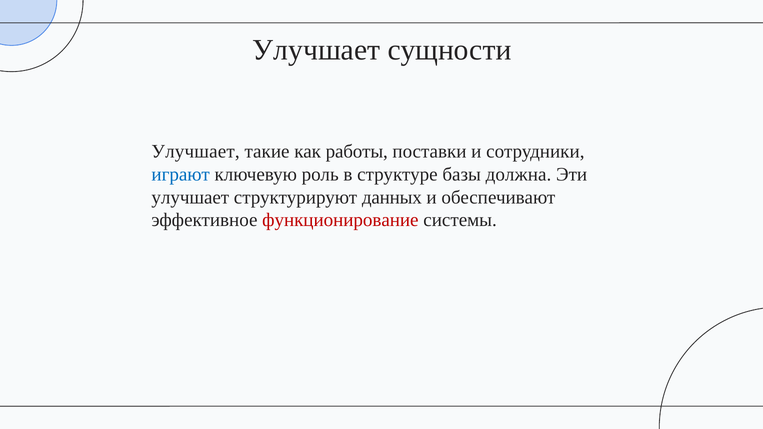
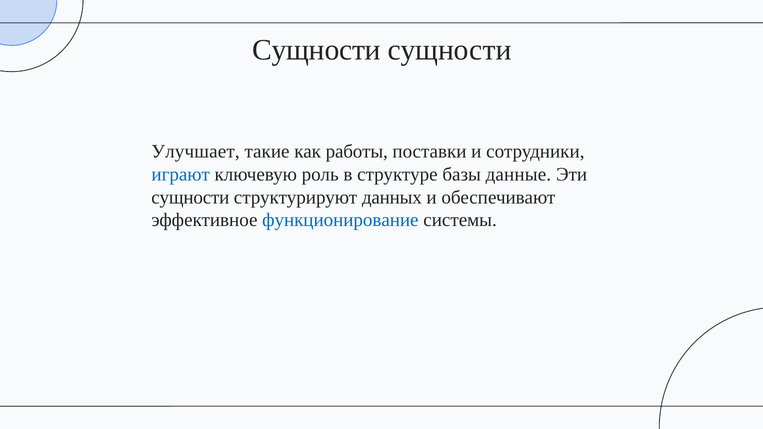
Улучшает at (316, 50): Улучшает -> Сущности
должна: должна -> данные
улучшает at (190, 197): улучшает -> сущности
функционирование colour: red -> blue
